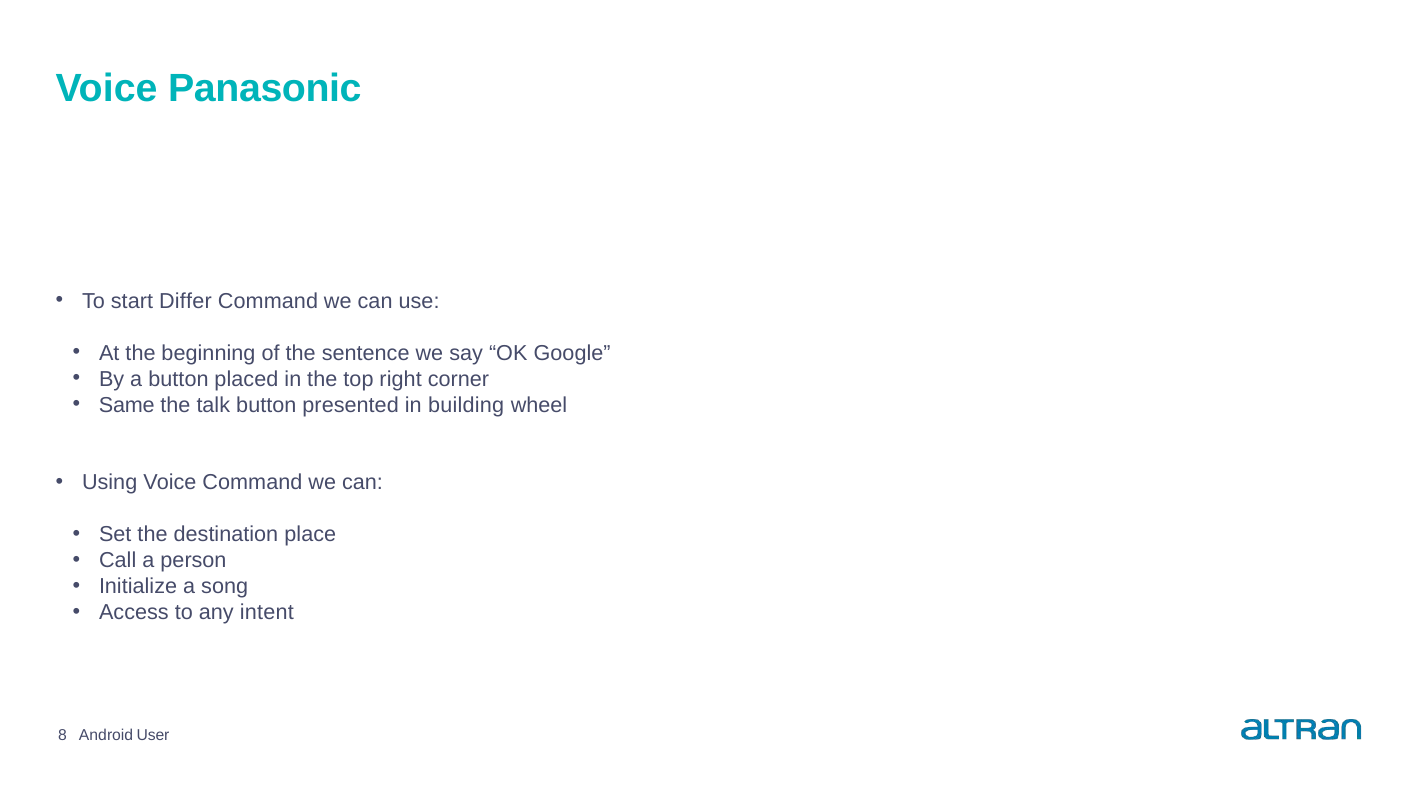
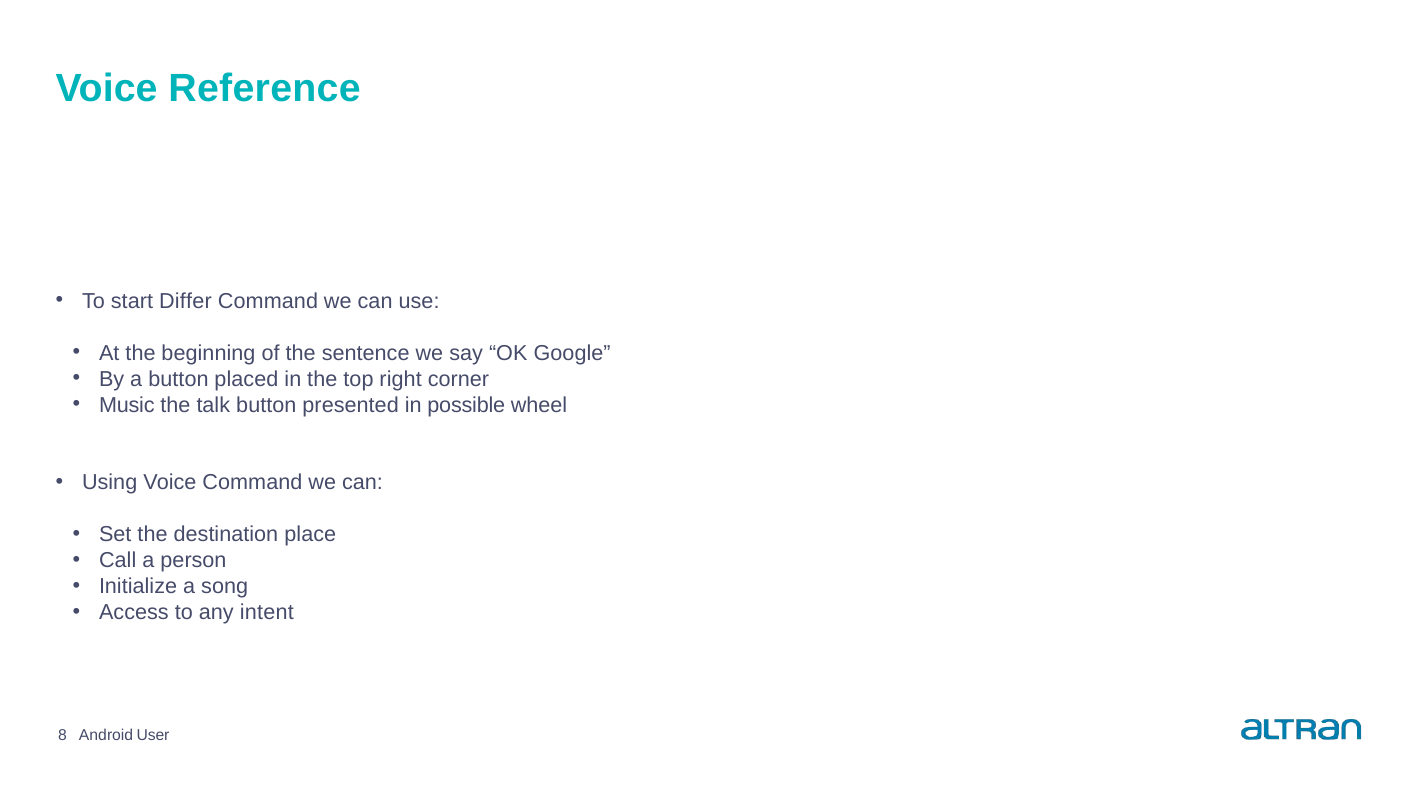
Panasonic: Panasonic -> Reference
Same: Same -> Music
building: building -> possible
